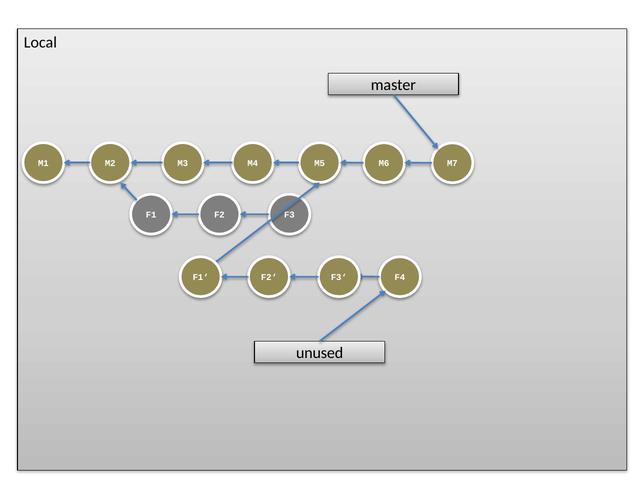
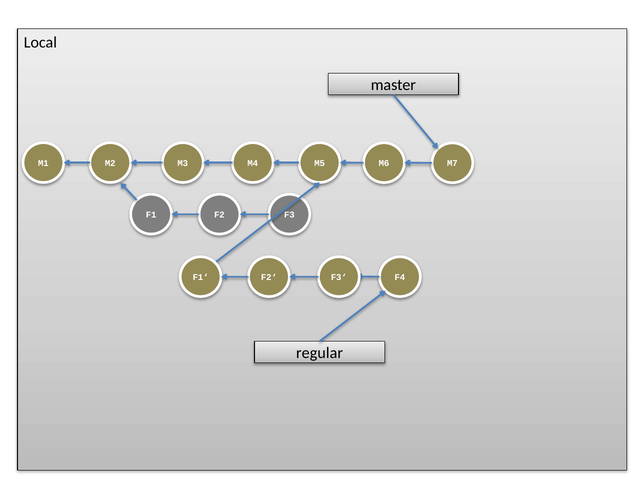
unused: unused -> regular
